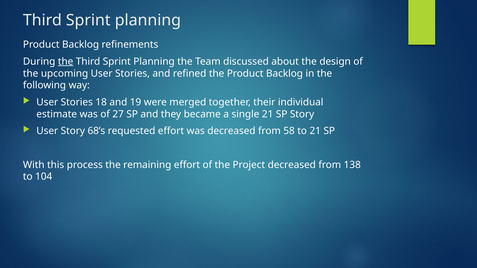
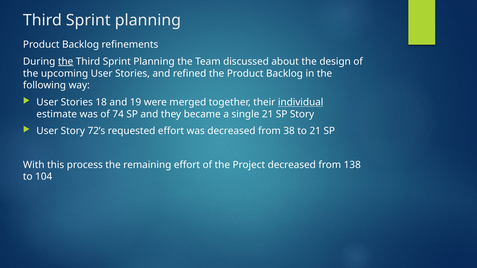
individual underline: none -> present
27: 27 -> 74
68’s: 68’s -> 72’s
58: 58 -> 38
